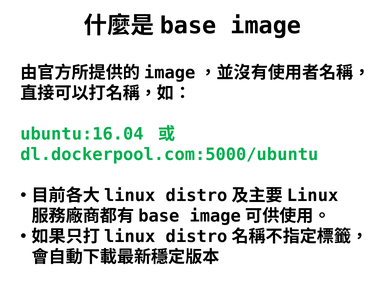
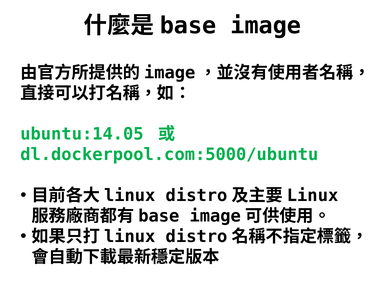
ubuntu:16.04: ubuntu:16.04 -> ubuntu:14.05
